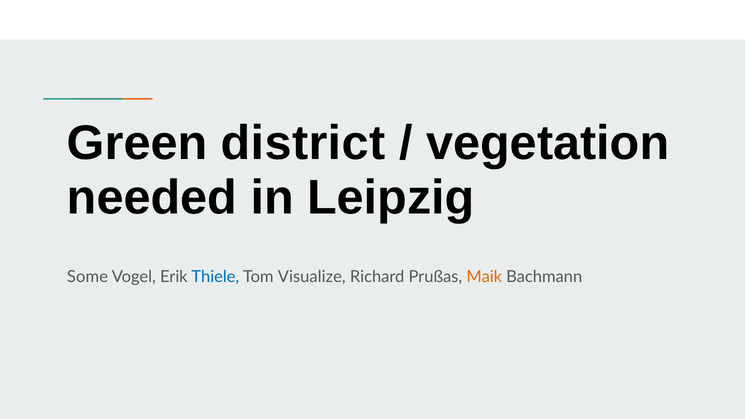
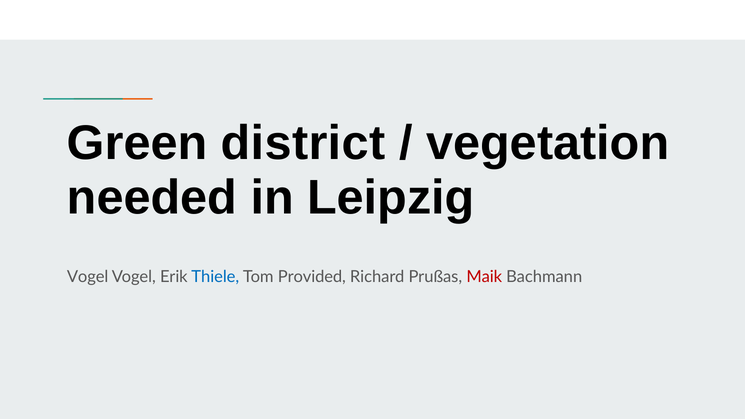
Some at (87, 277): Some -> Vogel
Visualize: Visualize -> Provided
Maik colour: orange -> red
